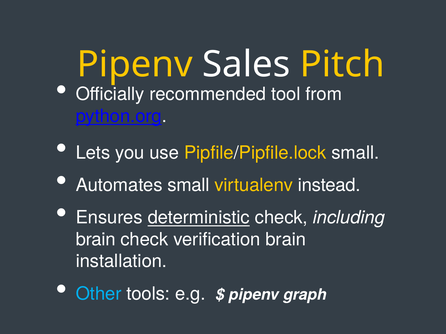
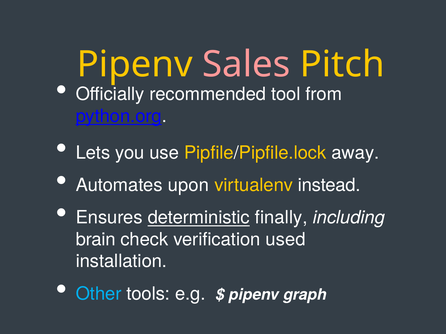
Sales colour: white -> pink
Pipfile/Pipfile.lock small: small -> away
Automates small: small -> upon
deterministic check: check -> finally
verification brain: brain -> used
